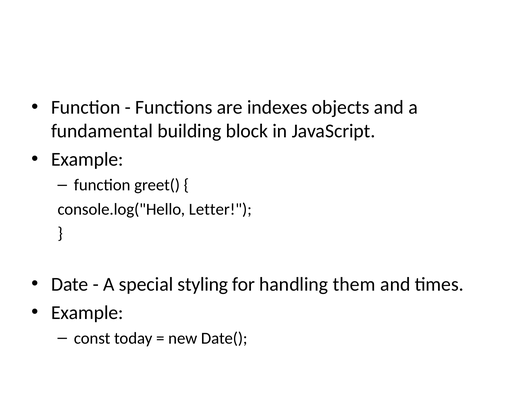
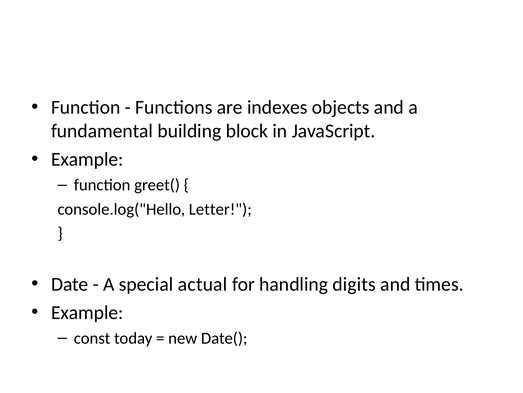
styling: styling -> actual
them: them -> digits
